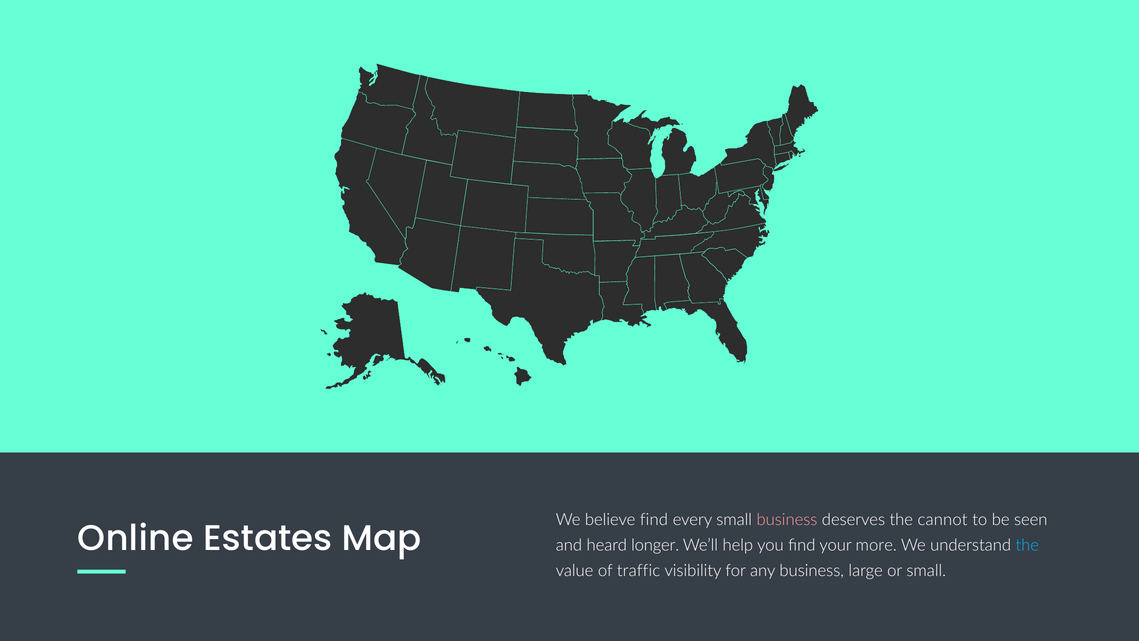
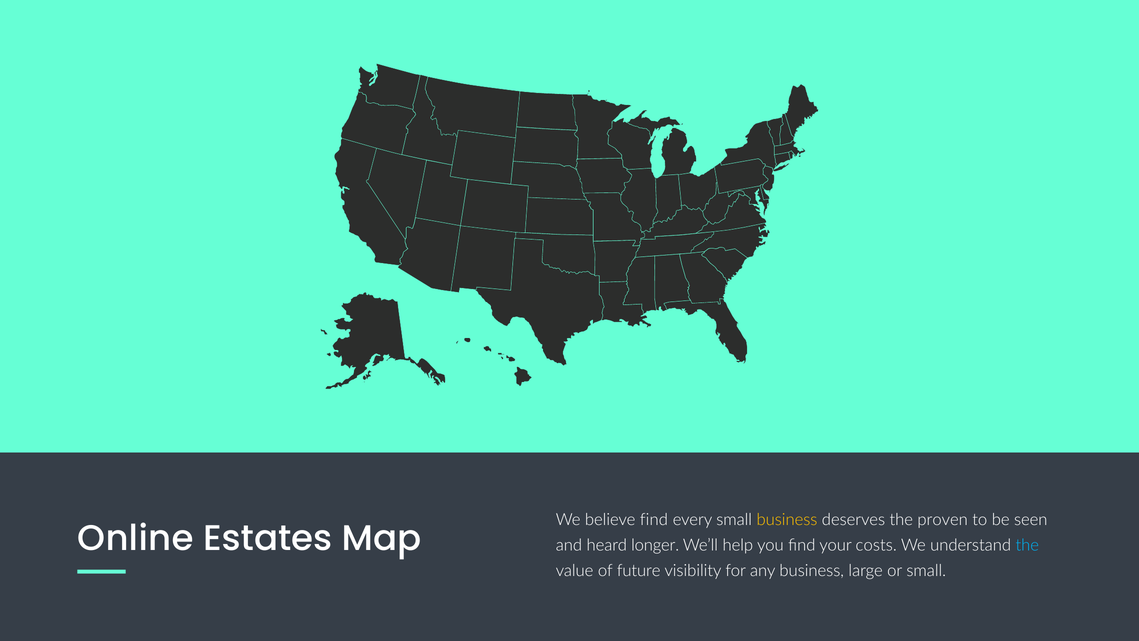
business at (787, 520) colour: pink -> yellow
cannot: cannot -> proven
more: more -> costs
traffic: traffic -> future
